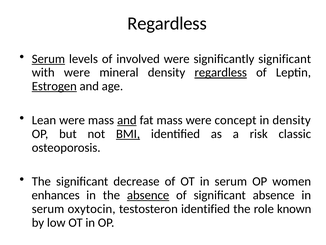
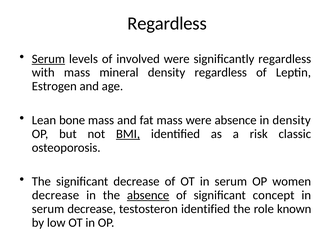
significantly significant: significant -> regardless
with were: were -> mass
regardless at (221, 72) underline: present -> none
Estrogen underline: present -> none
Lean were: were -> bone
and at (127, 120) underline: present -> none
were concept: concept -> absence
enhances at (56, 195): enhances -> decrease
significant absence: absence -> concept
serum oxytocin: oxytocin -> decrease
